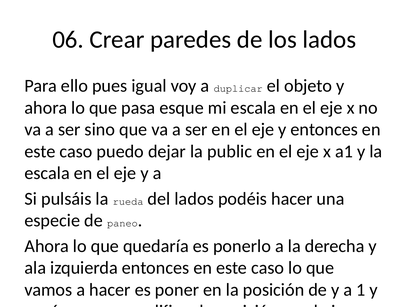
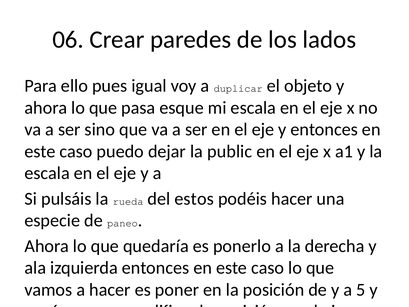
del lados: lados -> estos
1: 1 -> 5
